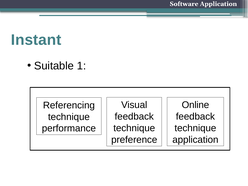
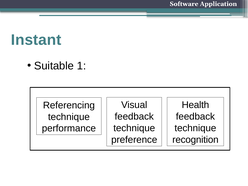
Online: Online -> Health
application at (195, 140): application -> recognition
